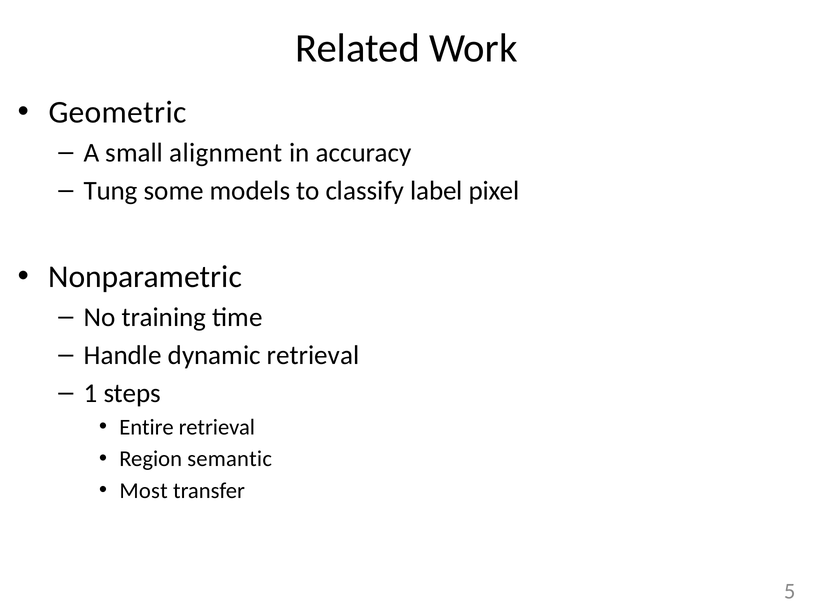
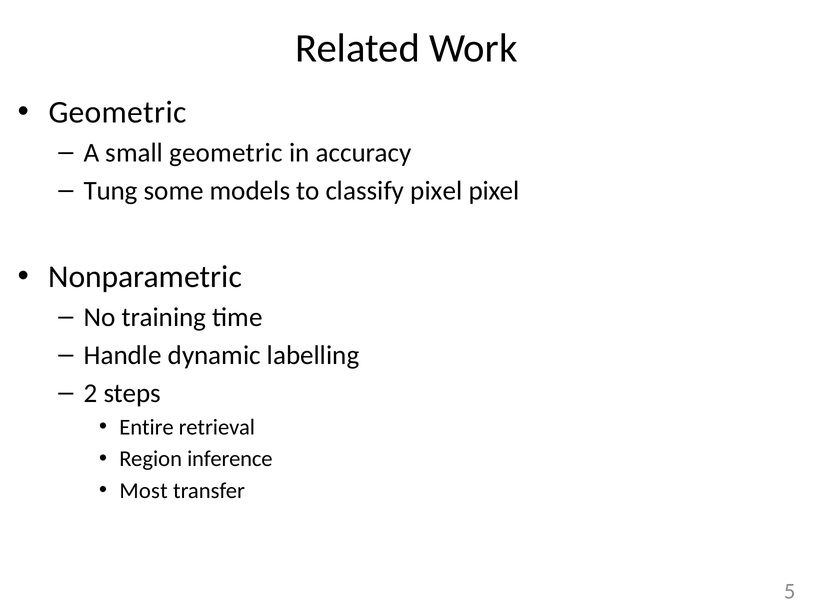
small alignment: alignment -> geometric
classify label: label -> pixel
dynamic retrieval: retrieval -> labelling
1: 1 -> 2
semantic: semantic -> inference
